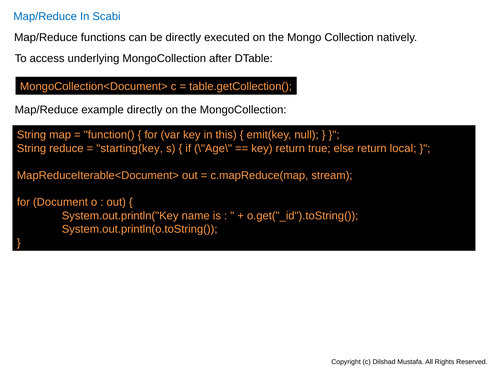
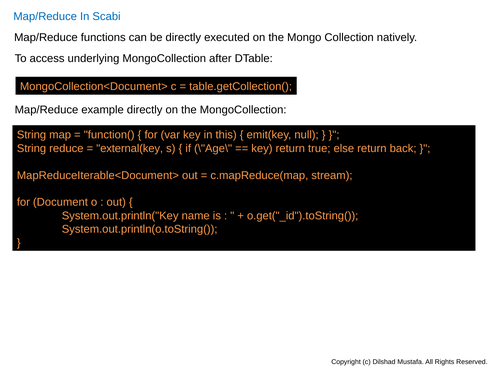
starting(key: starting(key -> external(key
local: local -> back
